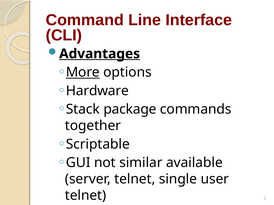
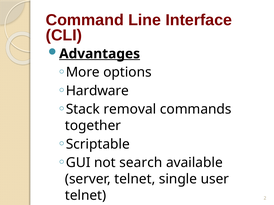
More underline: present -> none
package: package -> removal
similar: similar -> search
